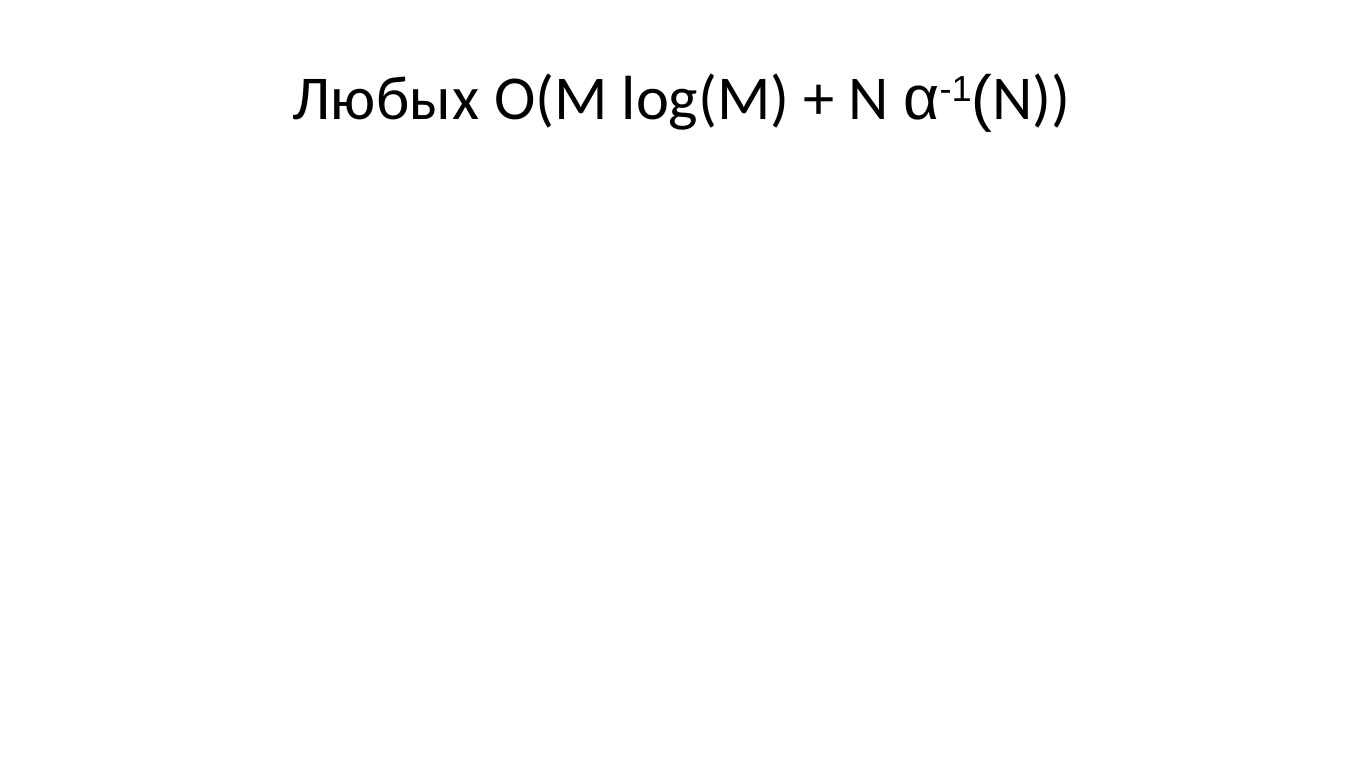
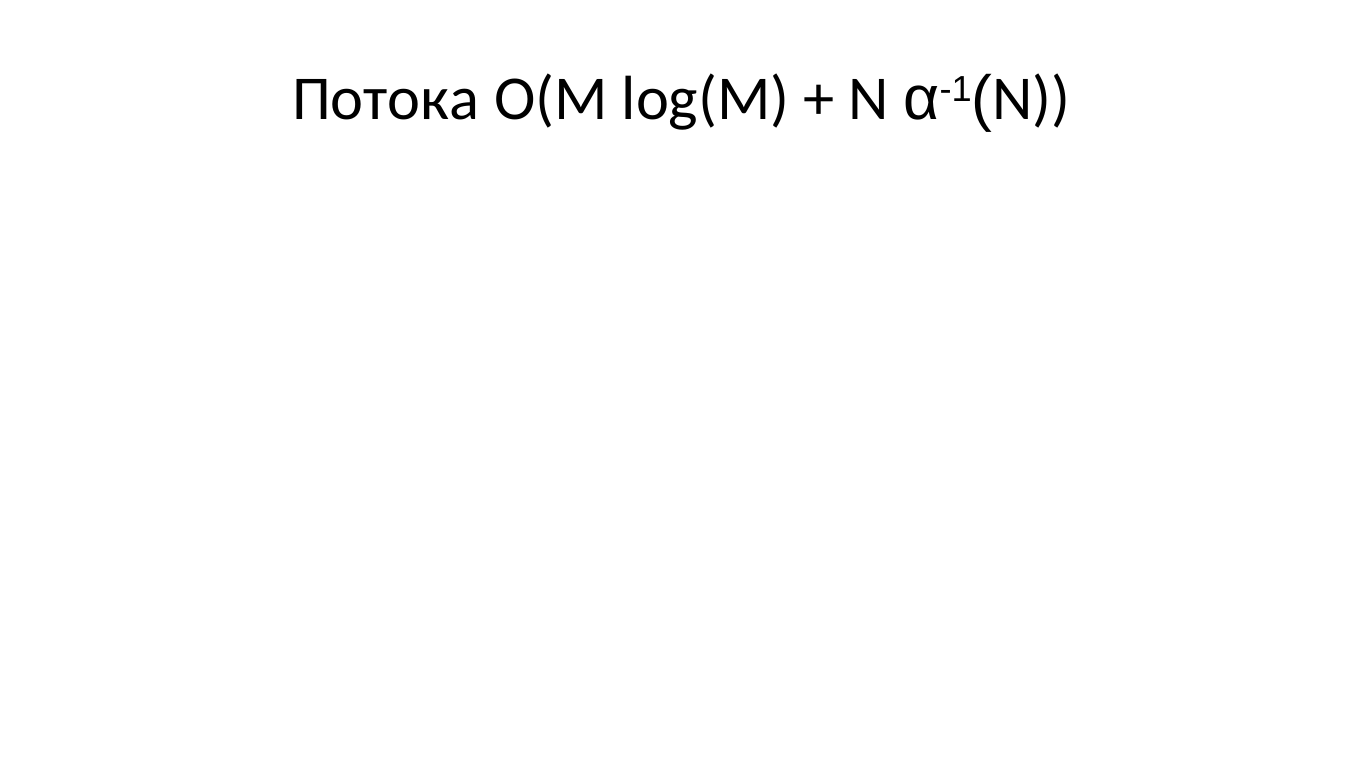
Любых: Любых -> Потока
